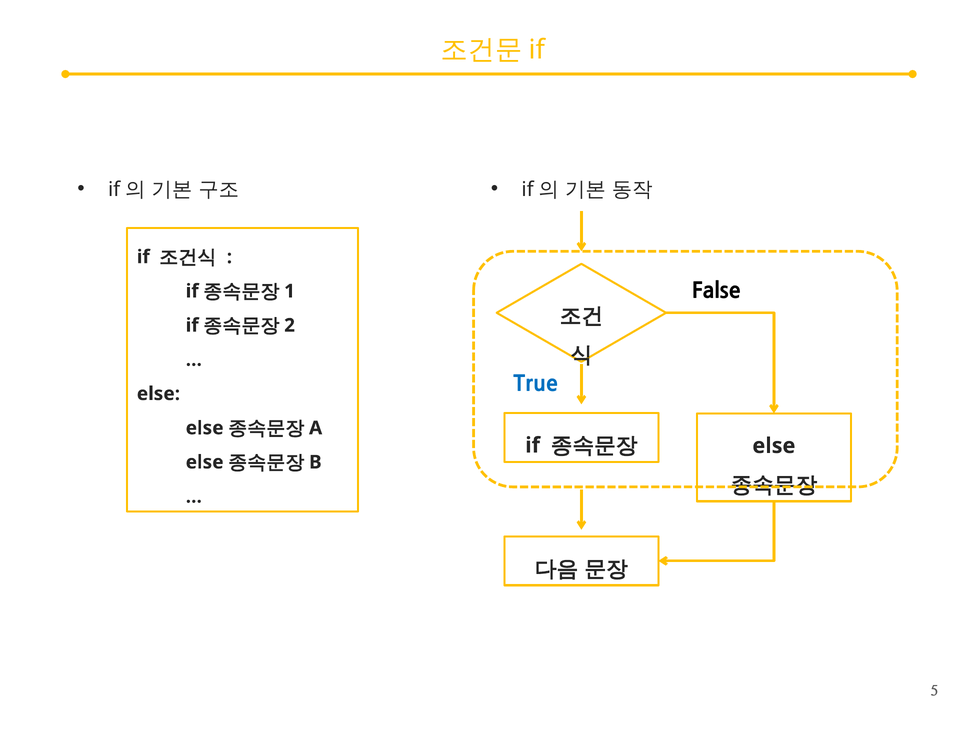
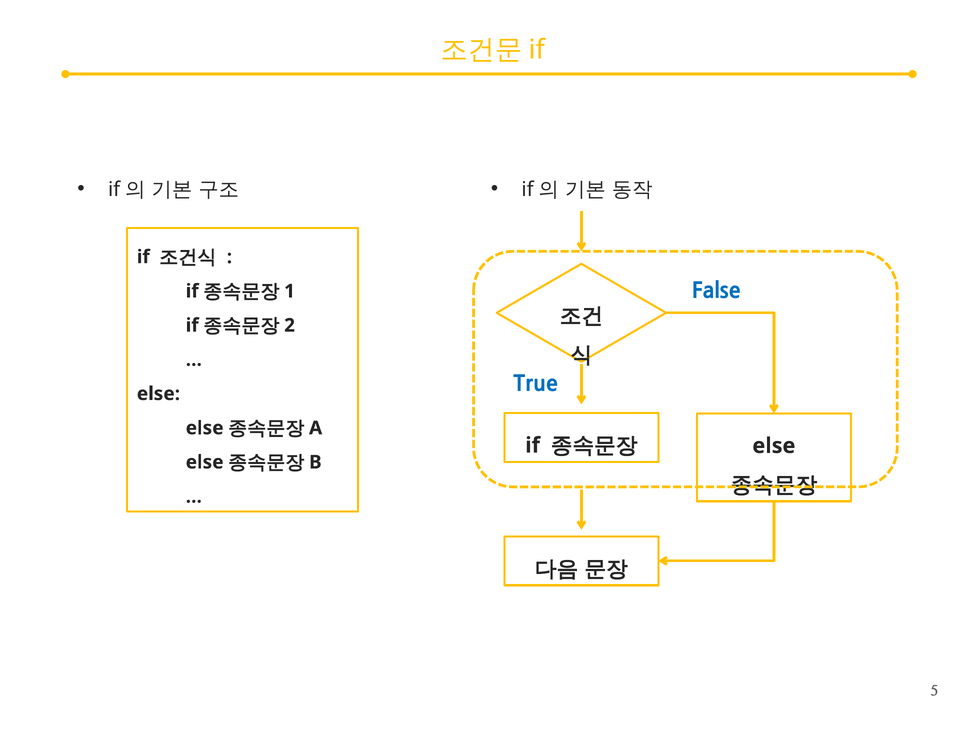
False colour: black -> blue
